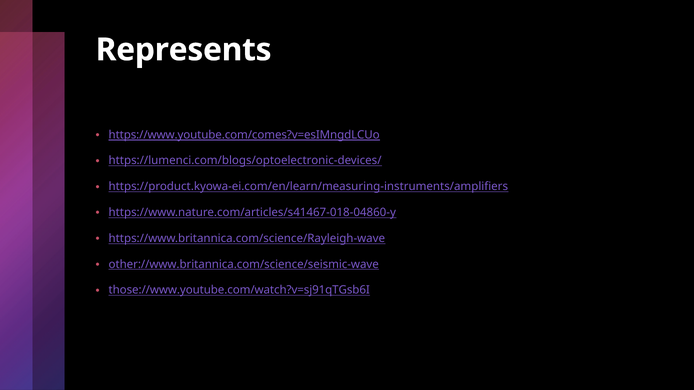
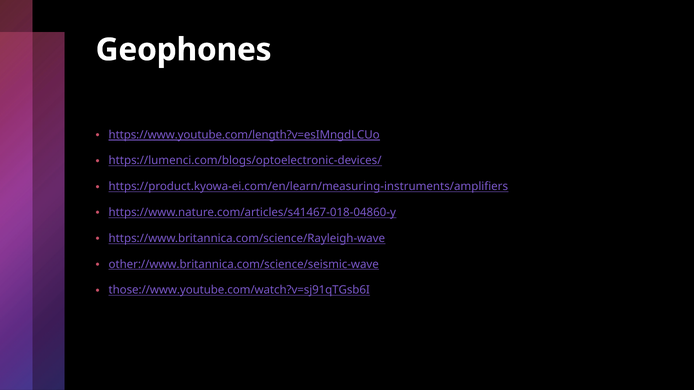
Represents: Represents -> Geophones
https://www.youtube.com/comes?v=esIMngdLCUo: https://www.youtube.com/comes?v=esIMngdLCUo -> https://www.youtube.com/length?v=esIMngdLCUo
